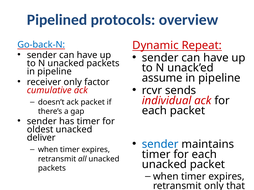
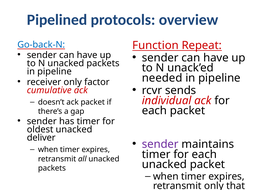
Dynamic: Dynamic -> Function
assume: assume -> needed
sender at (160, 145) colour: blue -> purple
